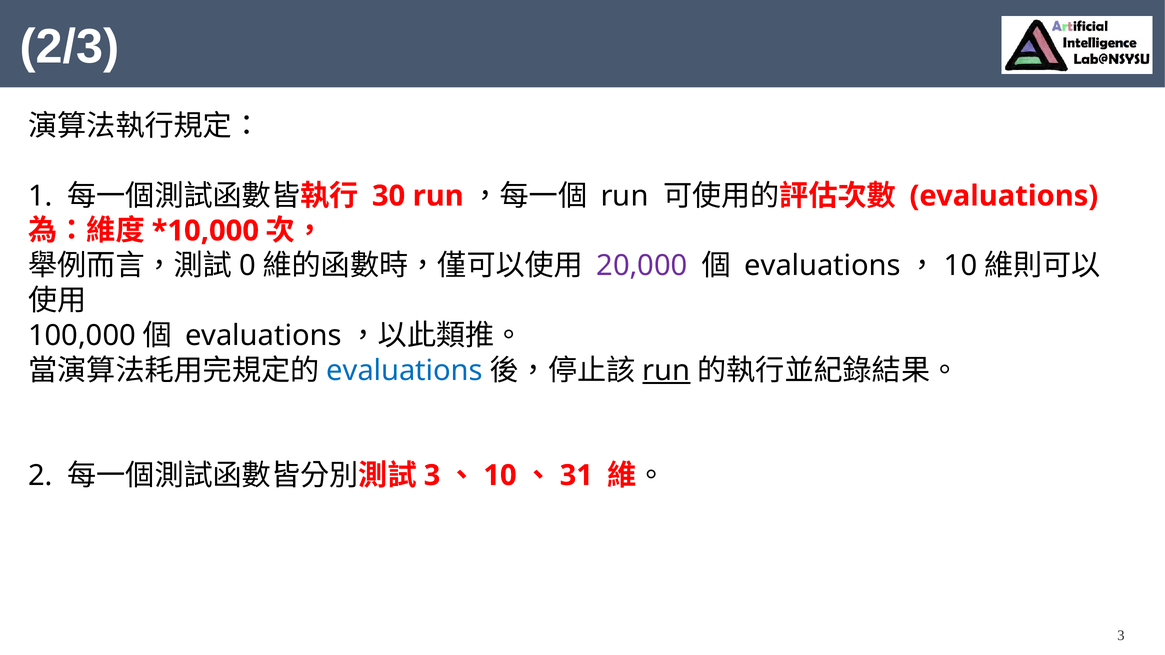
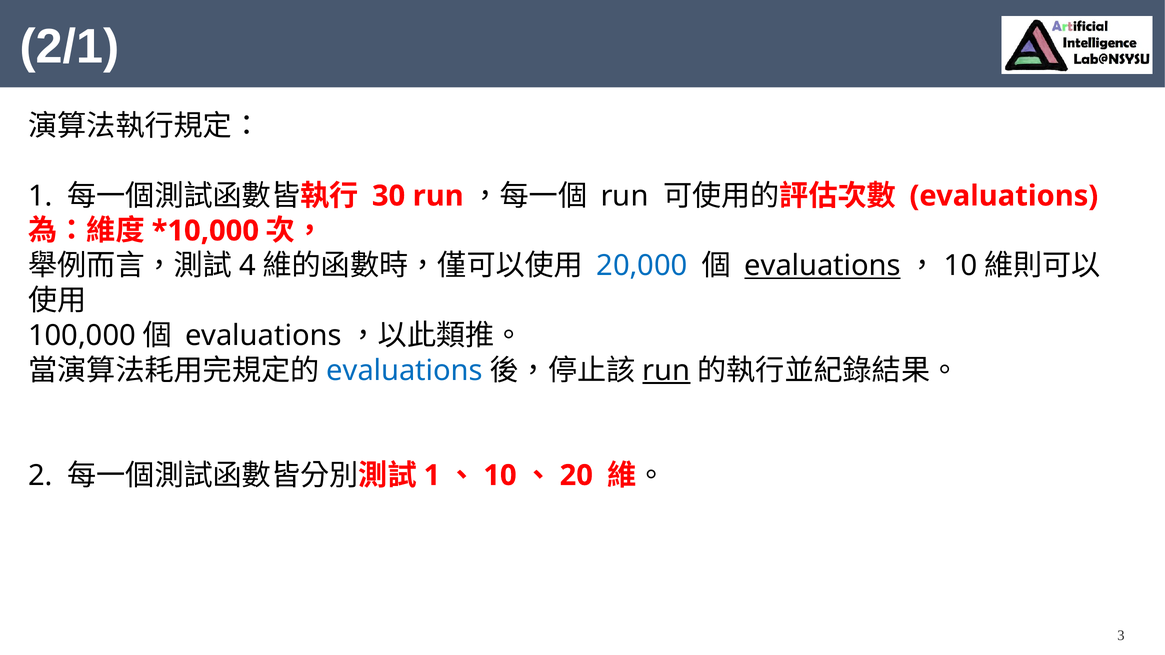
2/3: 2/3 -> 2/1
0: 0 -> 4
20,000 colour: purple -> blue
evaluations at (823, 266) underline: none -> present
3 at (432, 476): 3 -> 1
31: 31 -> 20
